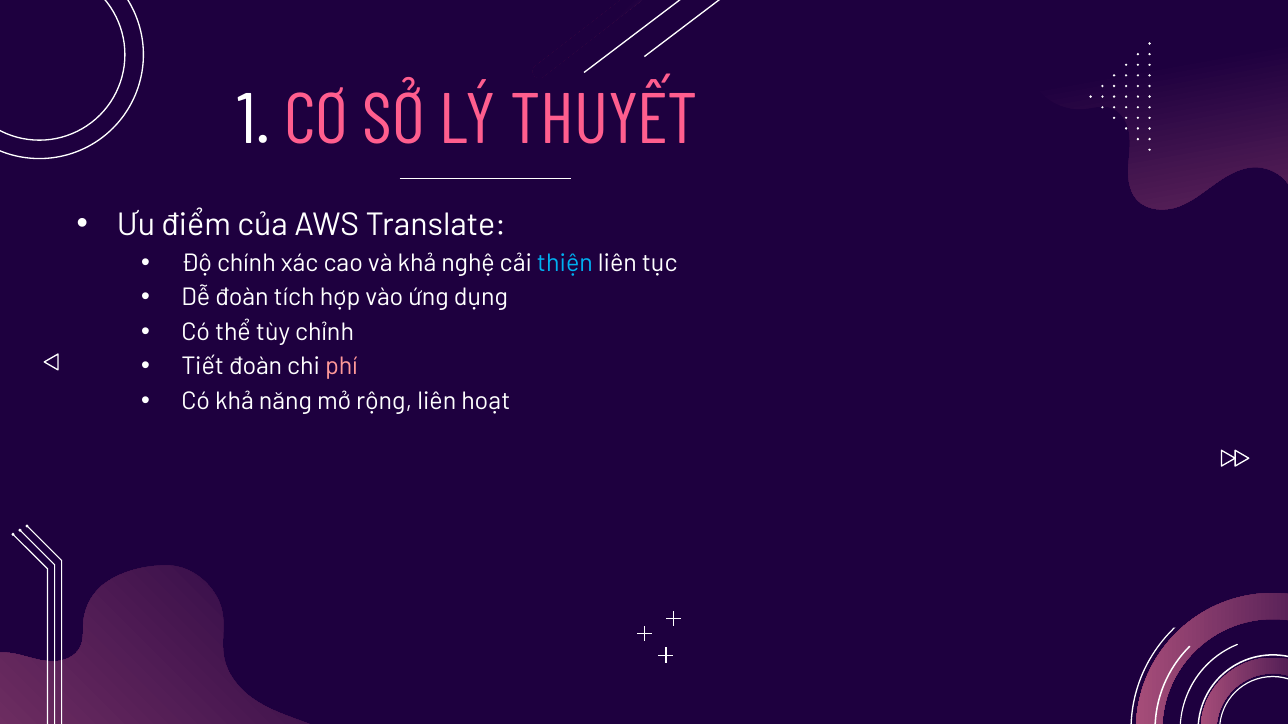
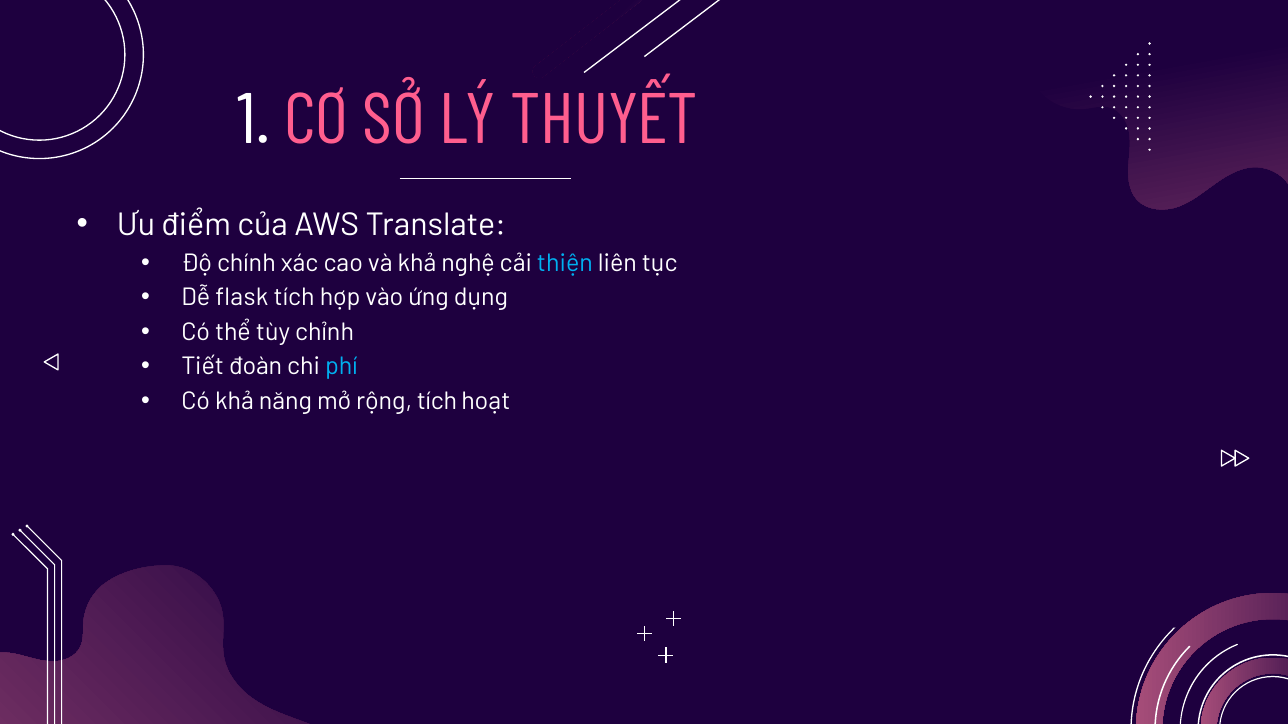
Dễ đoàn: đoàn -> flask
phí colour: pink -> light blue
rộng liên: liên -> tích
